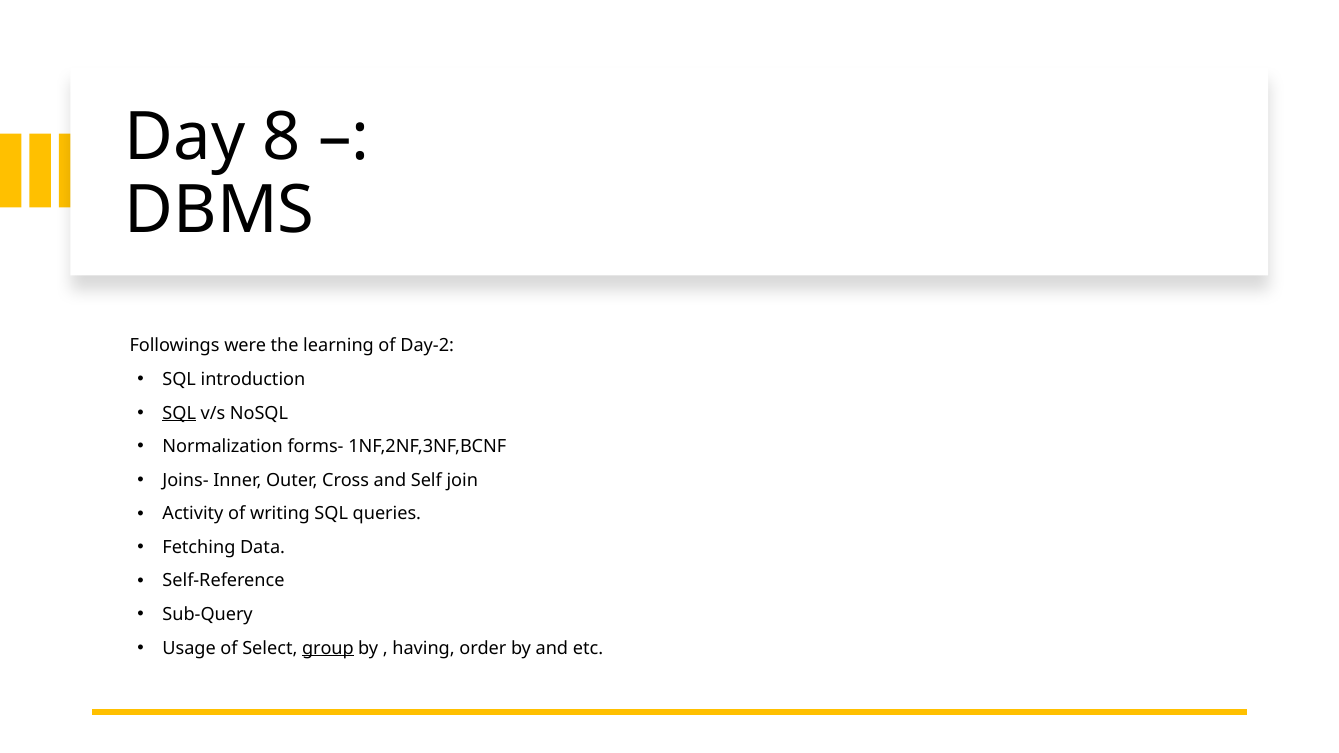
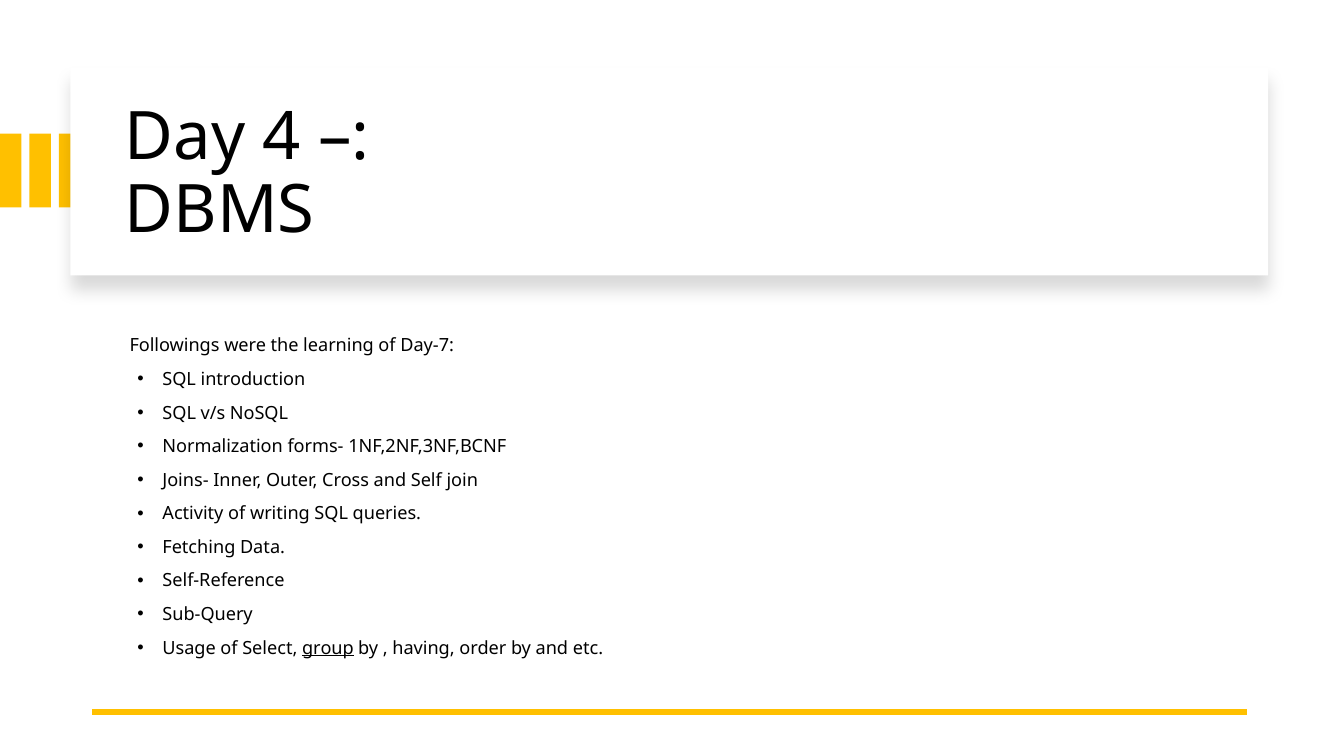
8: 8 -> 4
Day-2: Day-2 -> Day-7
SQL at (179, 413) underline: present -> none
